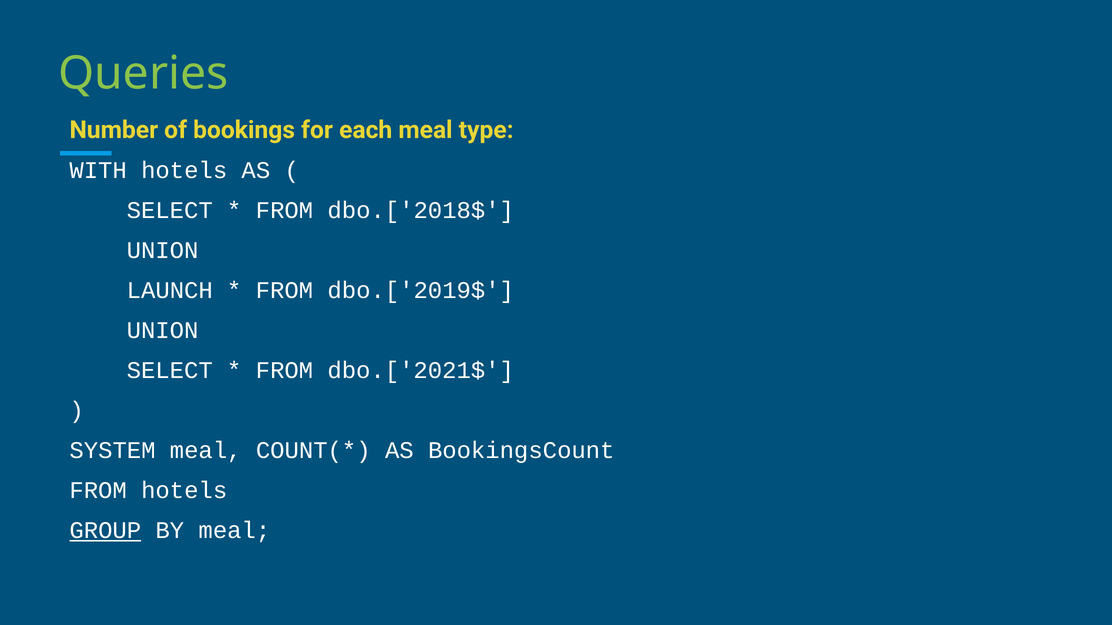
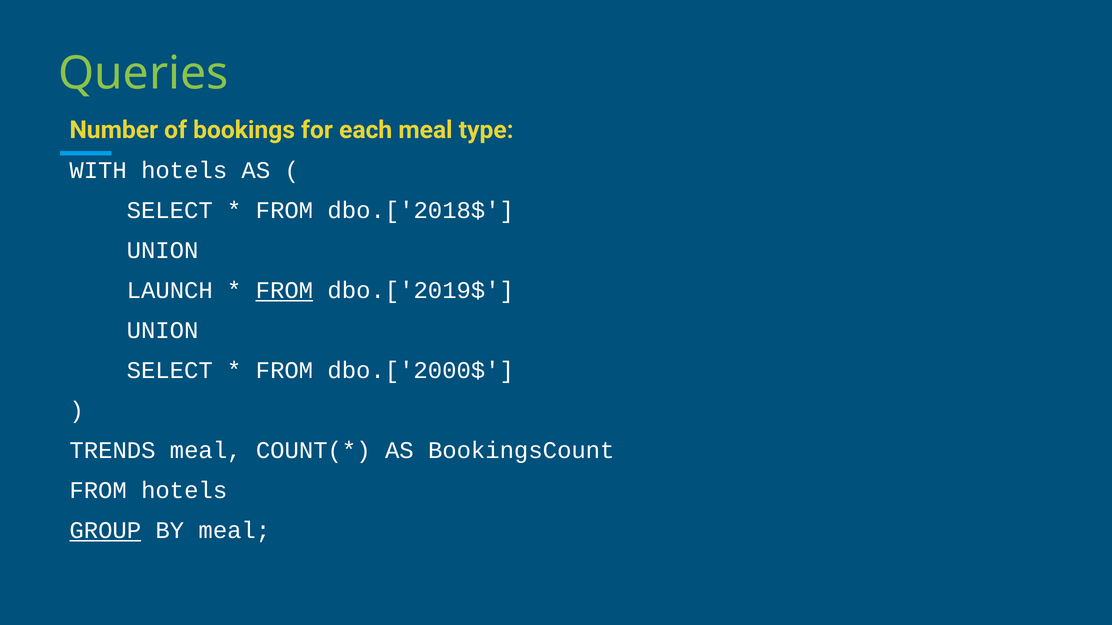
FROM at (284, 291) underline: none -> present
dbo.['2021$: dbo.['2021$ -> dbo.['2000$
SYSTEM: SYSTEM -> TRENDS
